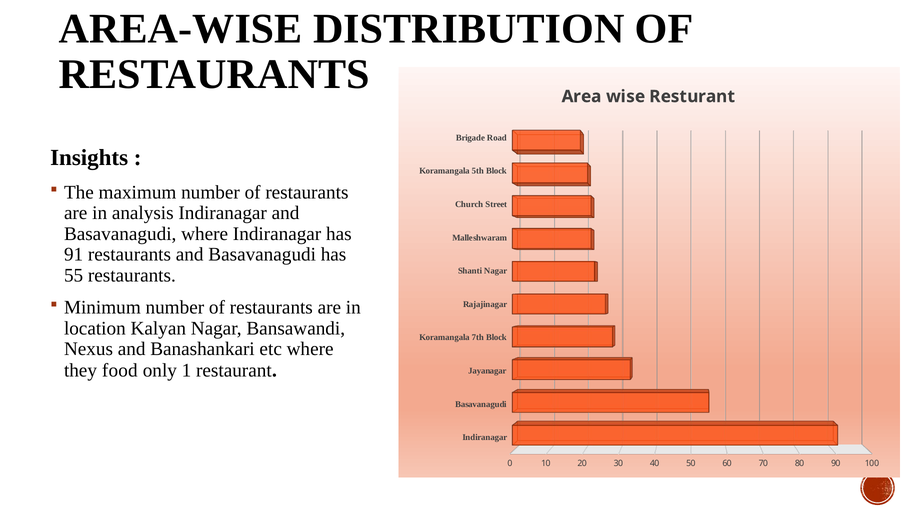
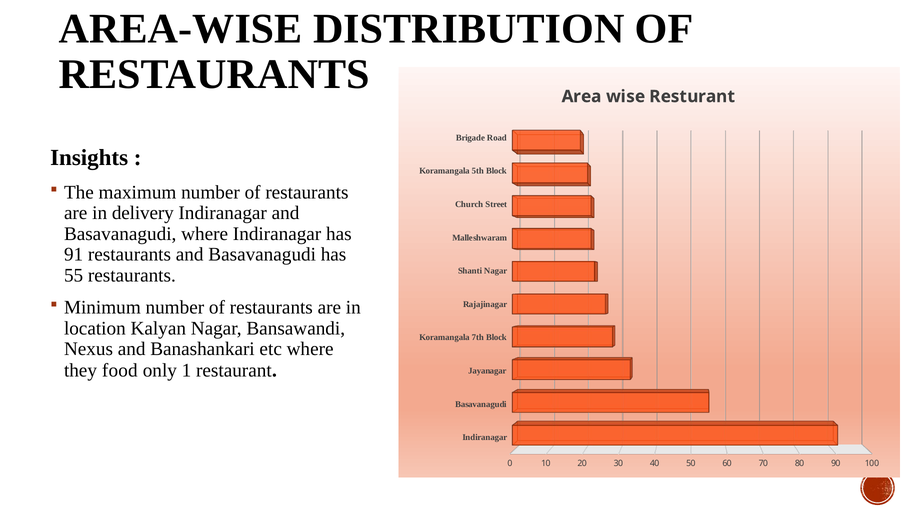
analysis: analysis -> delivery
